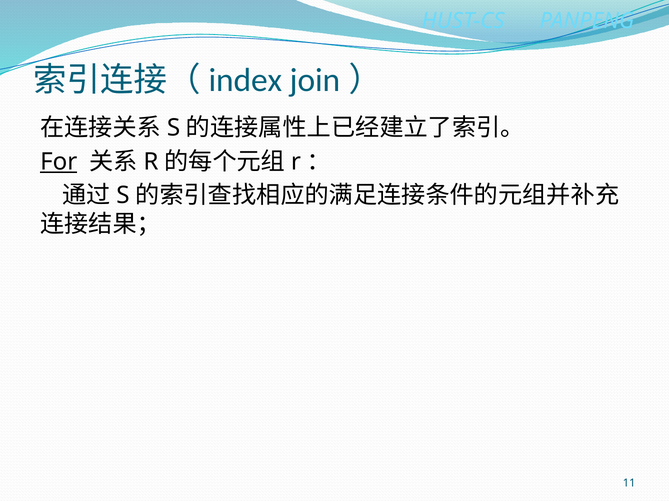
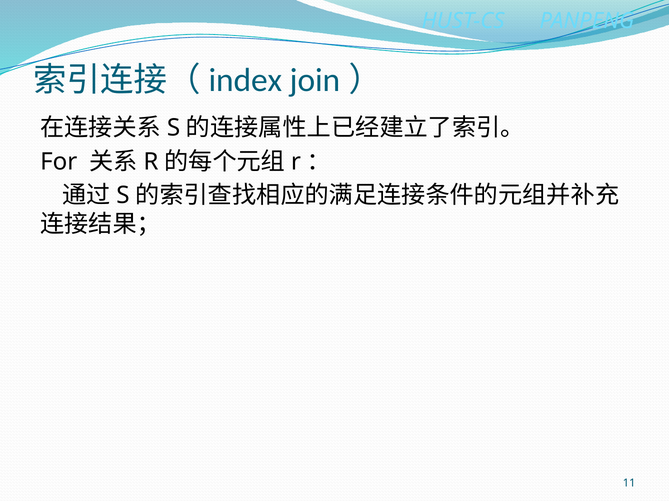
For underline: present -> none
